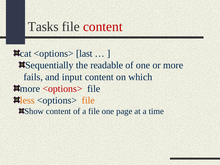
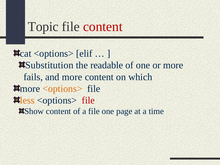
Tasks: Tasks -> Topic
last: last -> elif
Sequentially: Sequentially -> Substitution
and input: input -> more
<options> at (62, 89) colour: red -> orange
file at (88, 100) colour: orange -> red
